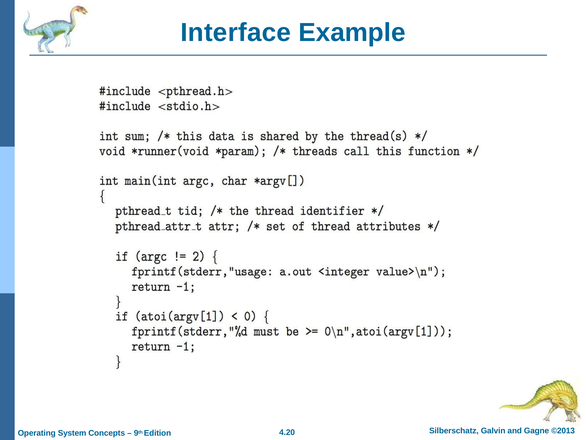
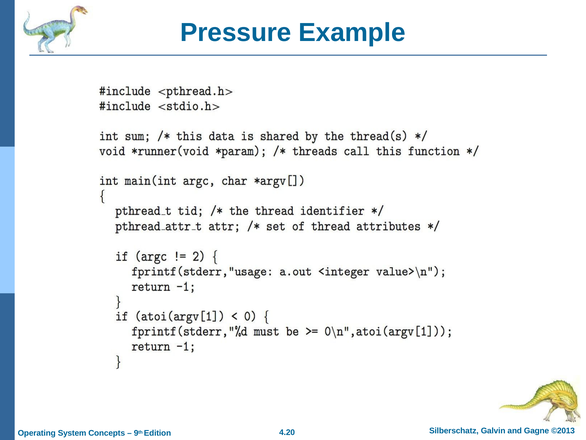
Interface: Interface -> Pressure
